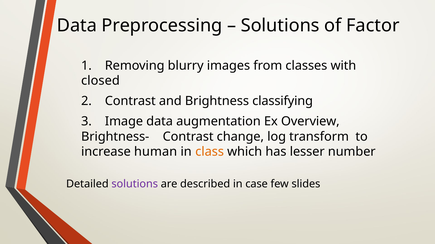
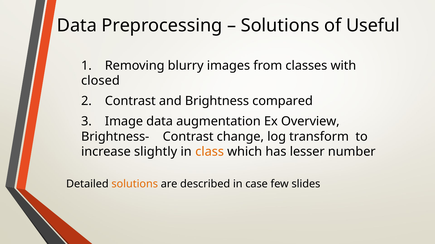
Factor: Factor -> Useful
classifying: classifying -> compared
human: human -> slightly
solutions at (135, 185) colour: purple -> orange
